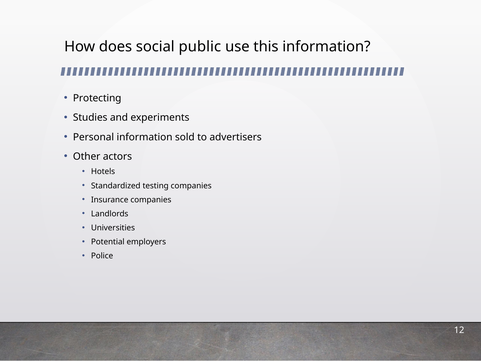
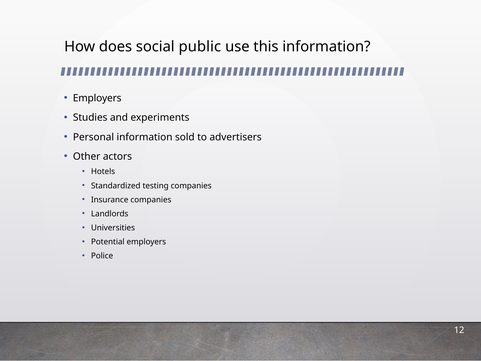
Protecting at (97, 98): Protecting -> Employers
